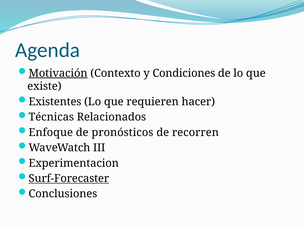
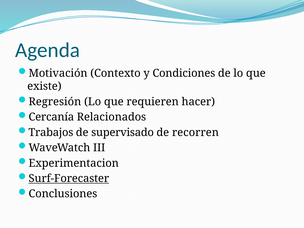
Motivación underline: present -> none
Existentes: Existentes -> Regresión
Técnicas: Técnicas -> Cercanía
Enfoque: Enfoque -> Trabajos
pronósticos: pronósticos -> supervisado
